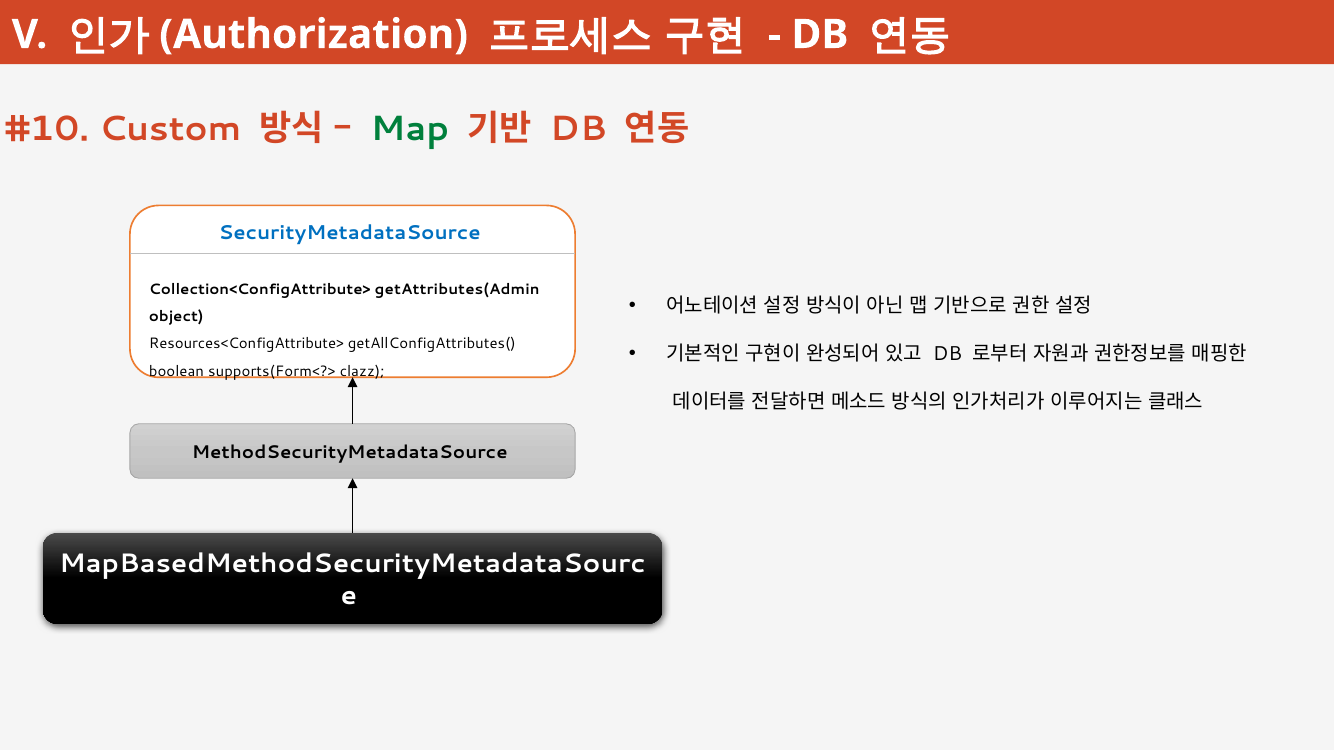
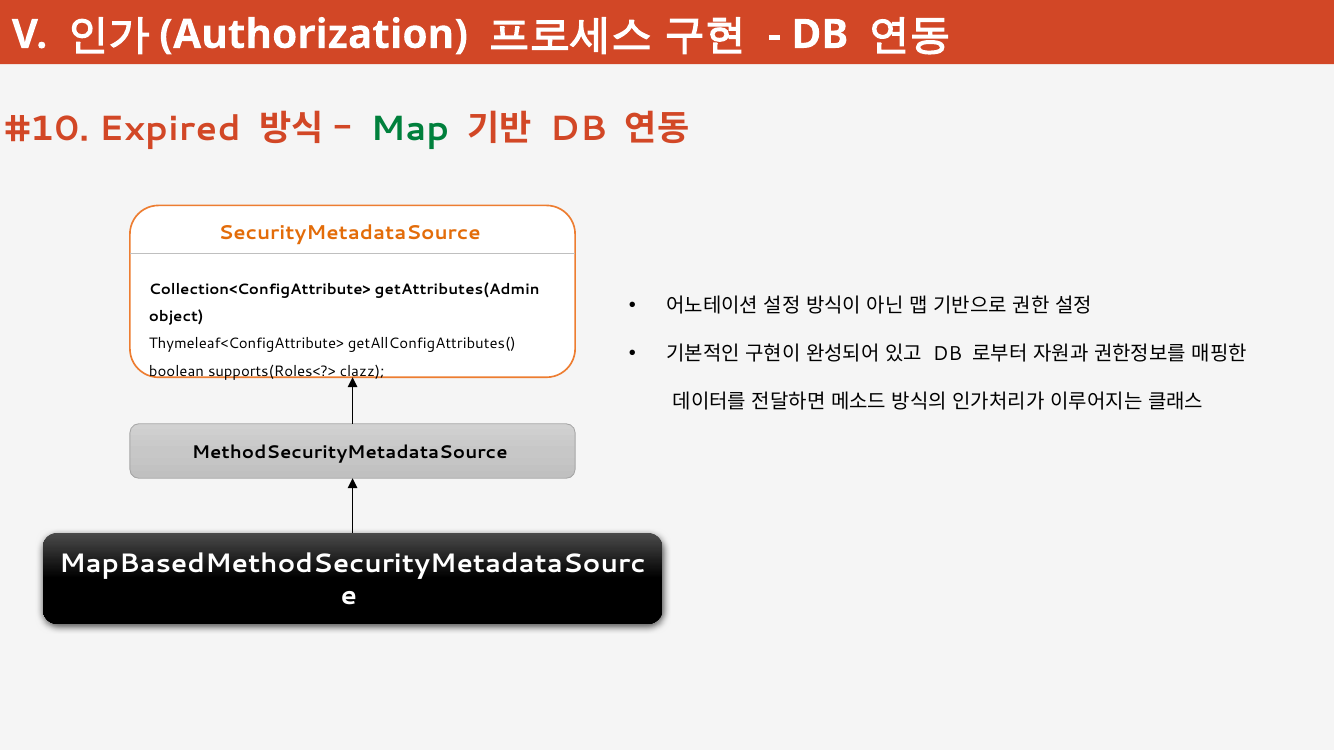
Custom: Custom -> Expired
SecurityMetadataSource colour: blue -> orange
Resources<ConfigAttribute>: Resources<ConfigAttribute> -> Thymeleaf<ConfigAttribute>
supports(Form<?>: supports(Form<?> -> supports(Roles<?>
